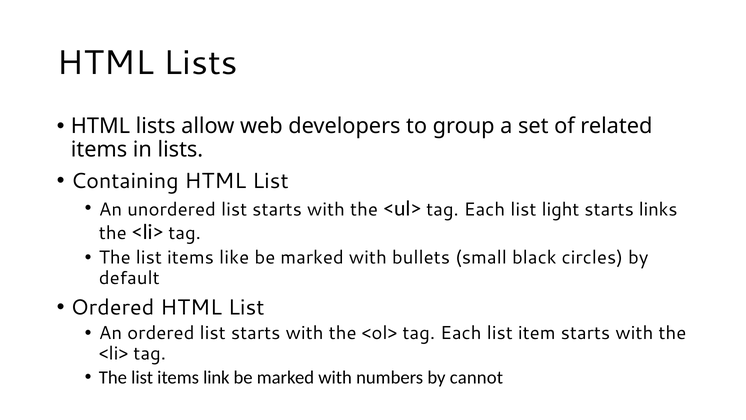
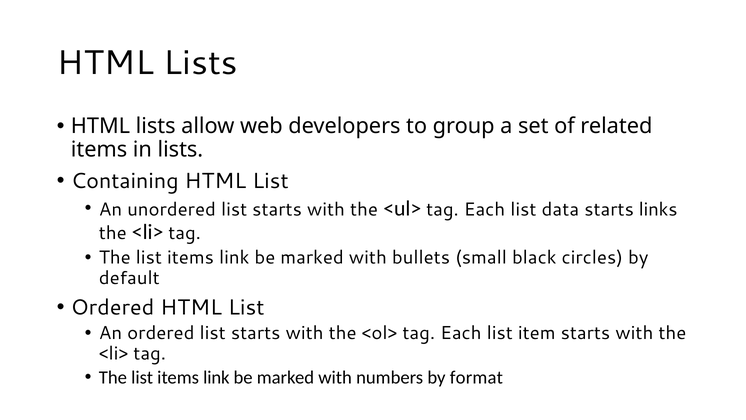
light: light -> data
like at (234, 258): like -> link
cannot: cannot -> format
